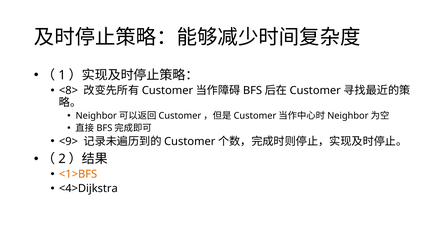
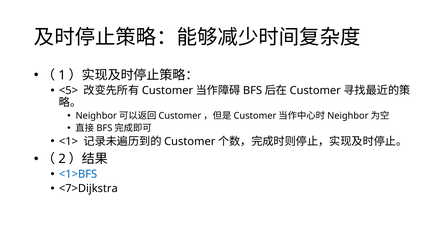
<8>: <8> -> <5>
<9>: <9> -> <1>
<1>BFS colour: orange -> blue
<4>Dijkstra: <4>Dijkstra -> <7>Dijkstra
